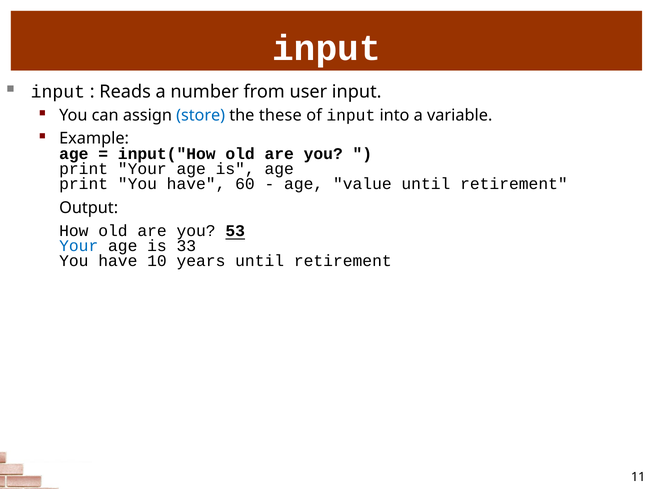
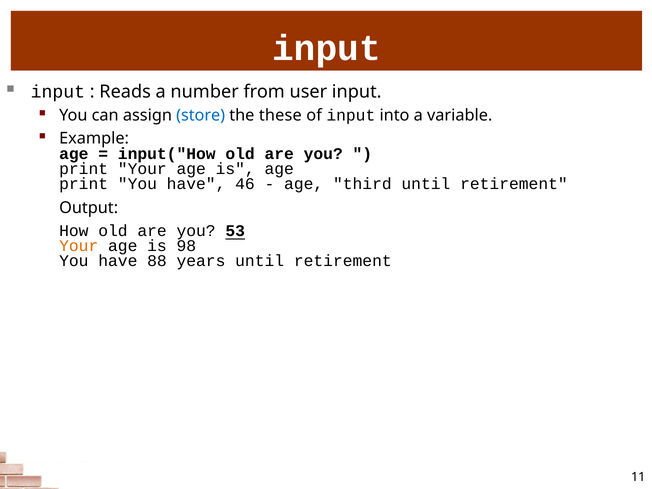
60: 60 -> 46
value: value -> third
Your at (79, 246) colour: blue -> orange
33: 33 -> 98
10: 10 -> 88
